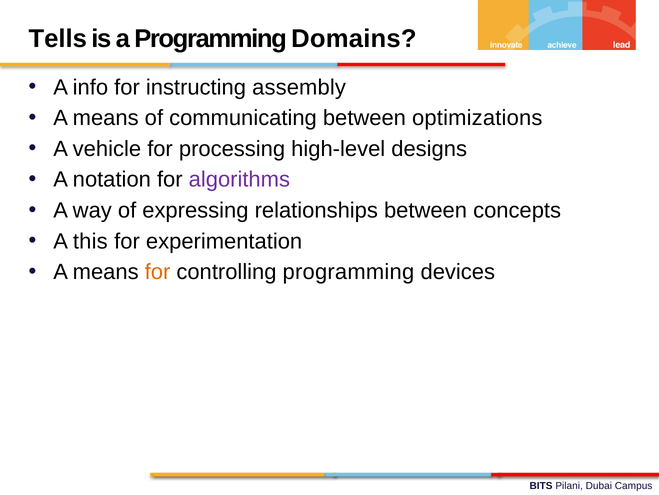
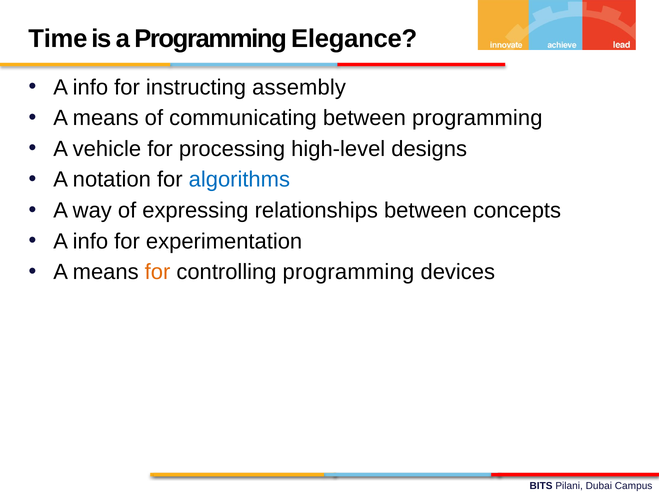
Tells: Tells -> Time
Domains: Domains -> Elegance
between optimizations: optimizations -> programming
algorithms colour: purple -> blue
this at (90, 241): this -> info
